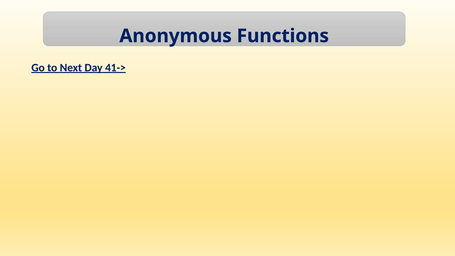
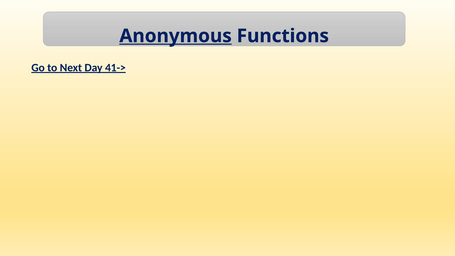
Anonymous underline: none -> present
